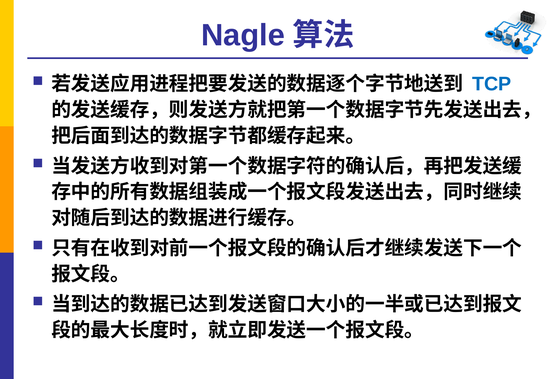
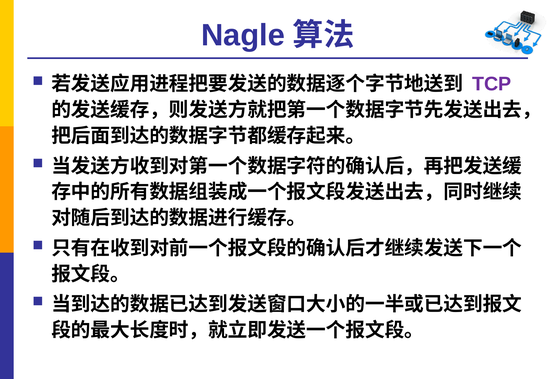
TCP colour: blue -> purple
